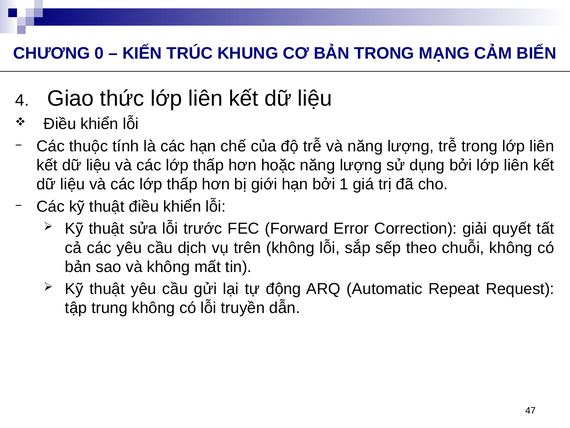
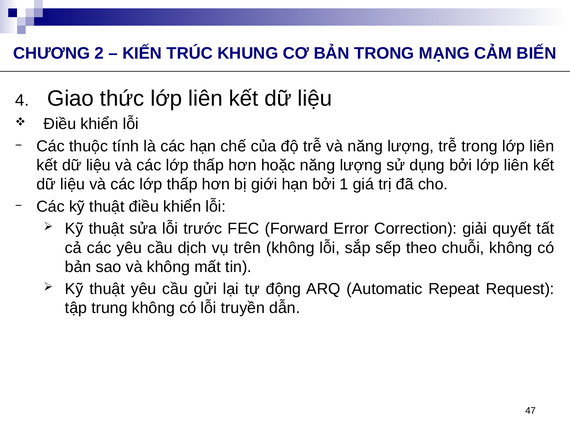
0: 0 -> 2
